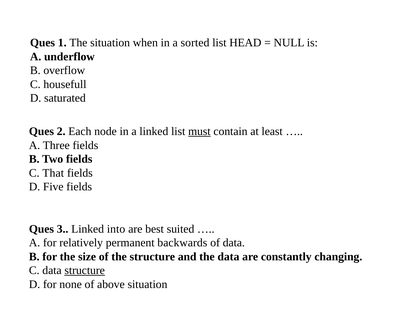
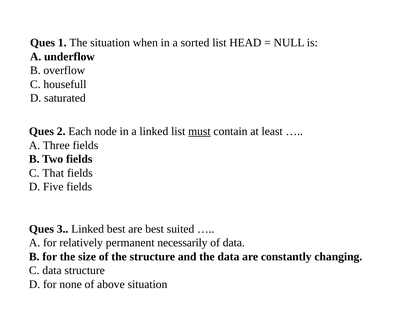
Linked into: into -> best
backwards: backwards -> necessarily
structure at (85, 271) underline: present -> none
